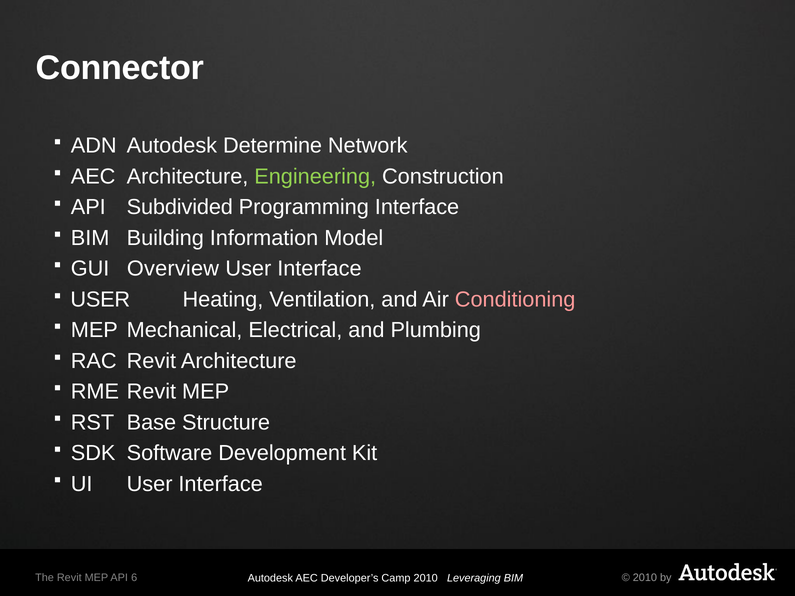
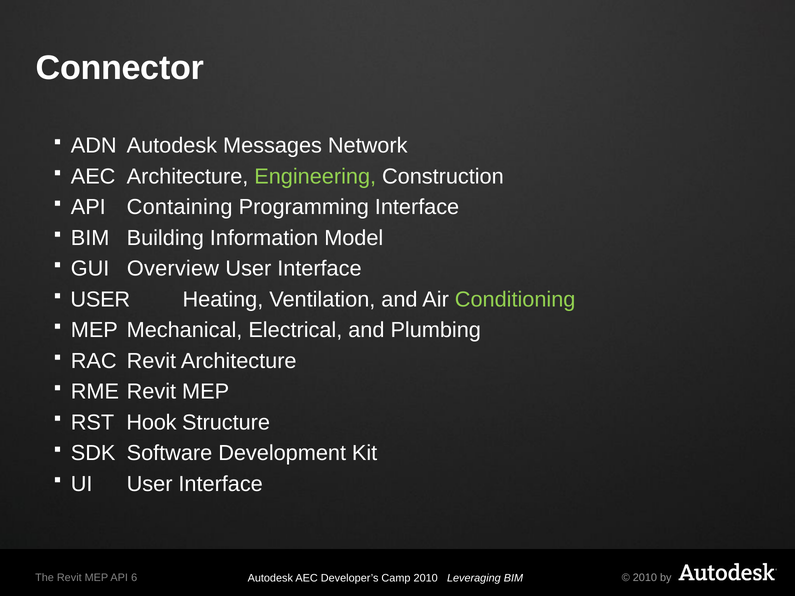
Determine: Determine -> Messages
Subdivided: Subdivided -> Containing
Conditioning colour: pink -> light green
Base: Base -> Hook
